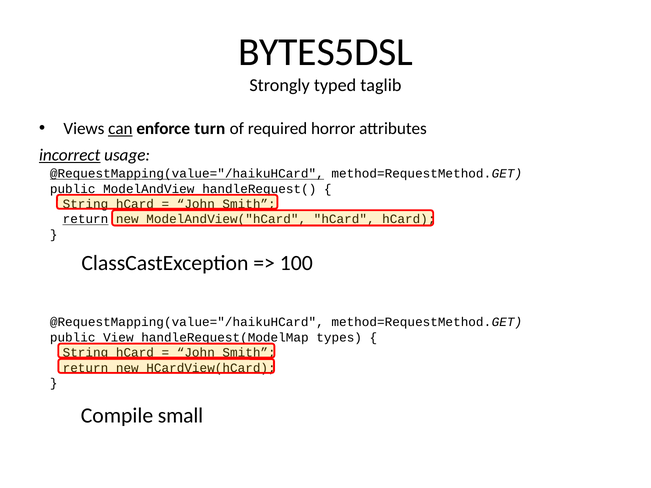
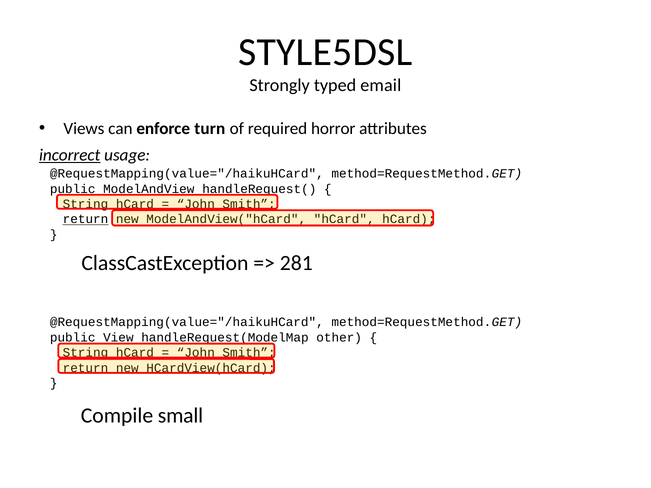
BYTES5DSL: BYTES5DSL -> STYLE5DSL
taglib: taglib -> email
can underline: present -> none
@RequestMapping(value="/haikuHCard at (187, 174) underline: present -> none
100: 100 -> 281
types: types -> other
